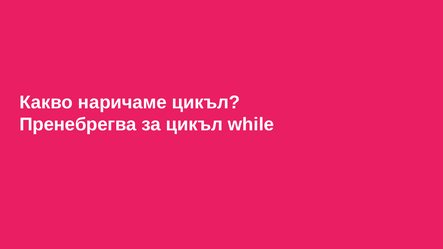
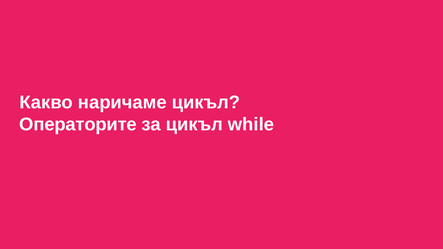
Пренебрегва: Пренебрегва -> Операторите
